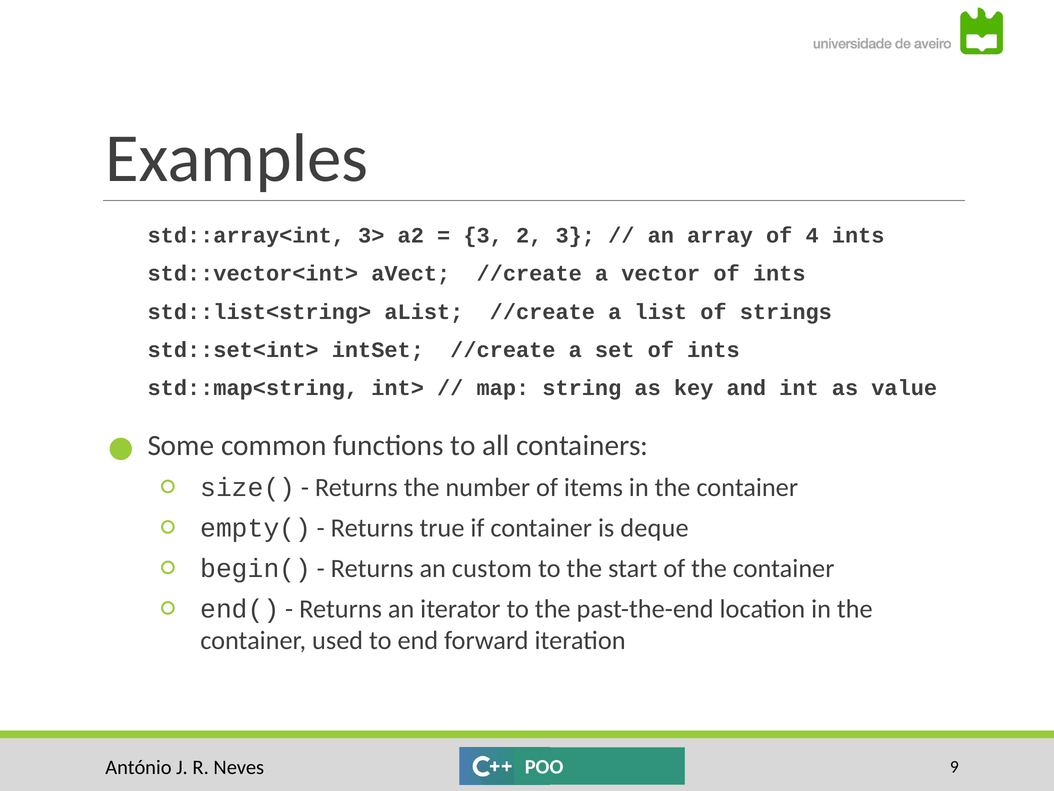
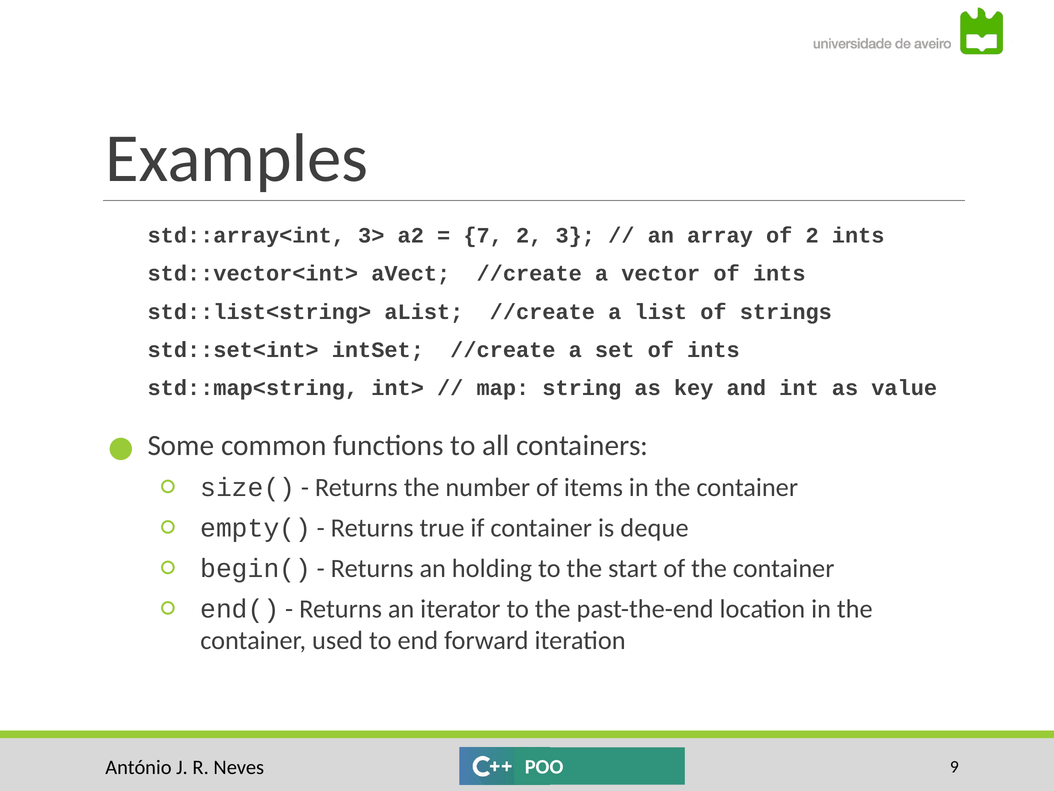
3 at (483, 236): 3 -> 7
of 4: 4 -> 2
custom: custom -> holding
